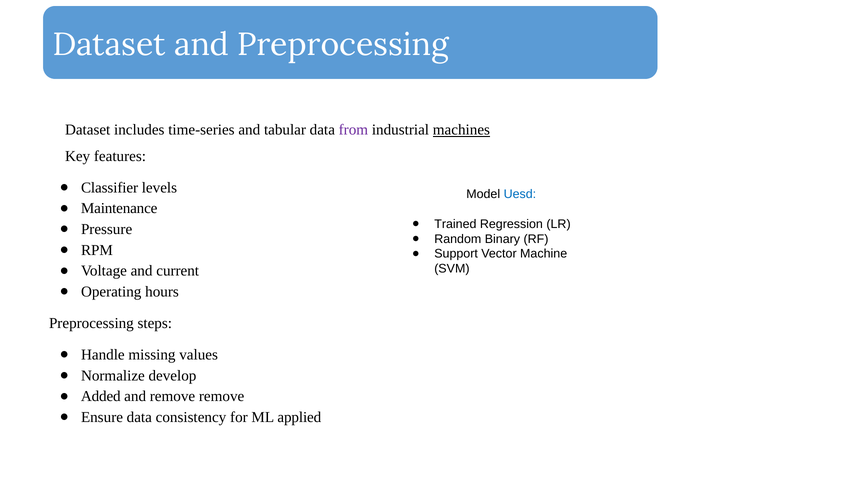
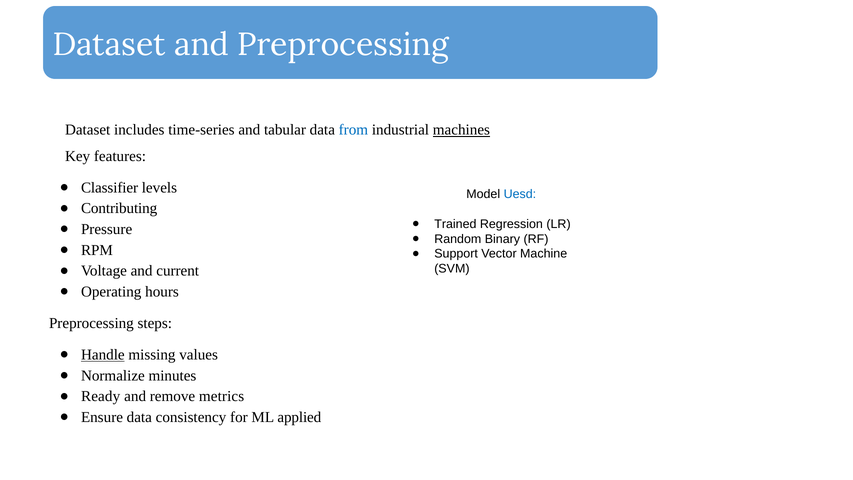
from colour: purple -> blue
Maintenance: Maintenance -> Contributing
Handle underline: none -> present
develop: develop -> minutes
Added: Added -> Ready
remove remove: remove -> metrics
